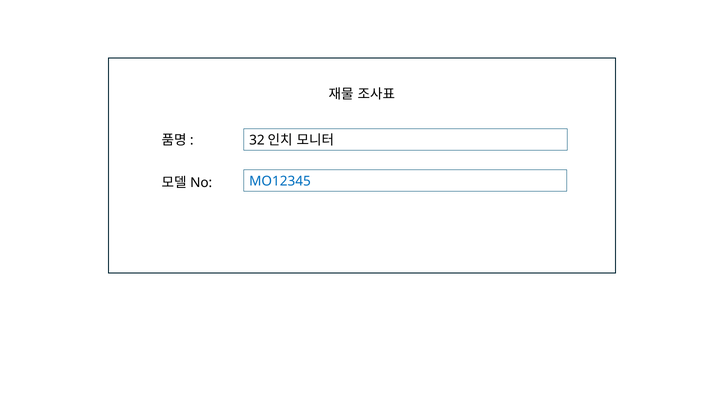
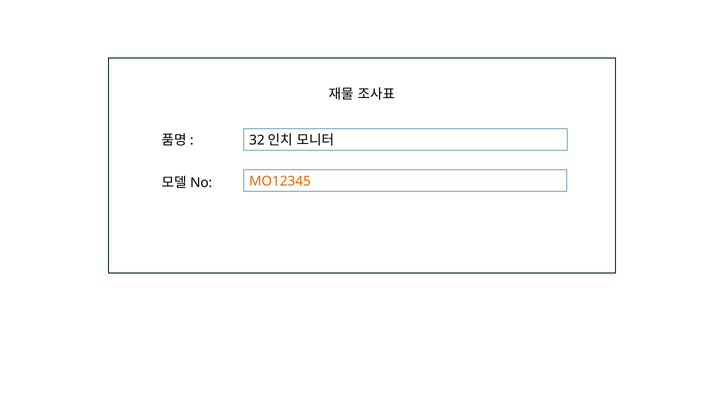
MO12345 colour: blue -> orange
